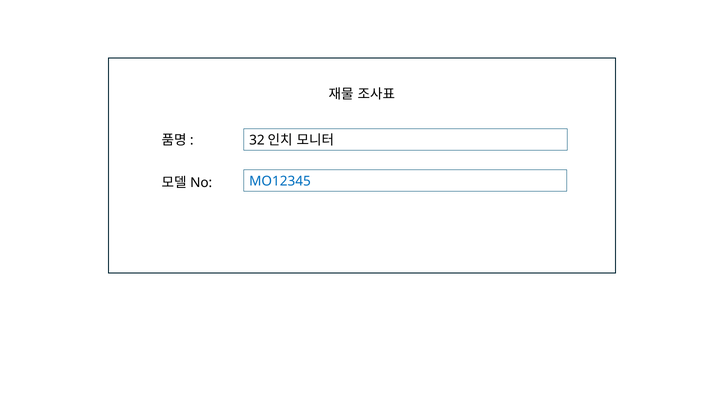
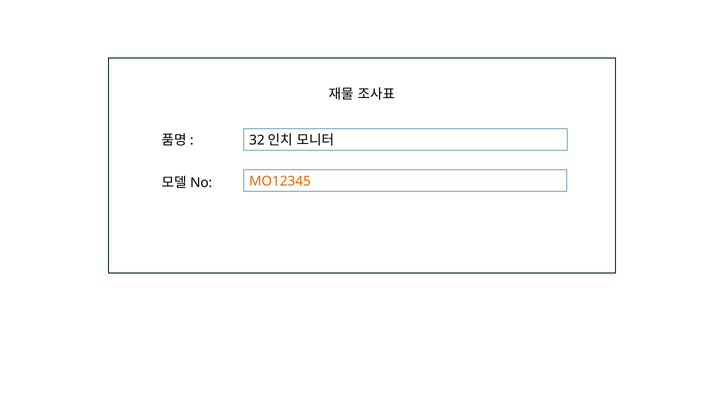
MO12345 colour: blue -> orange
